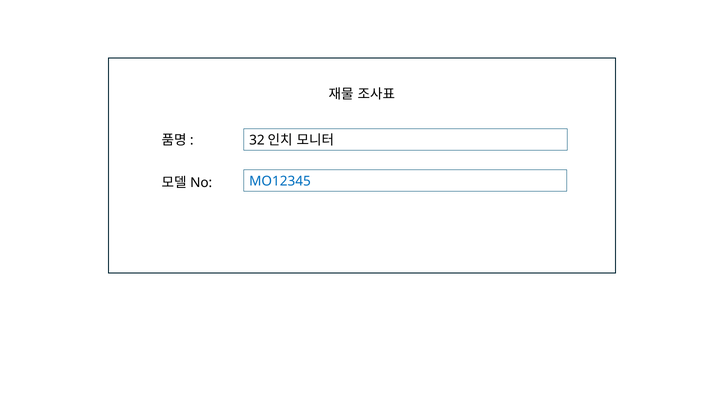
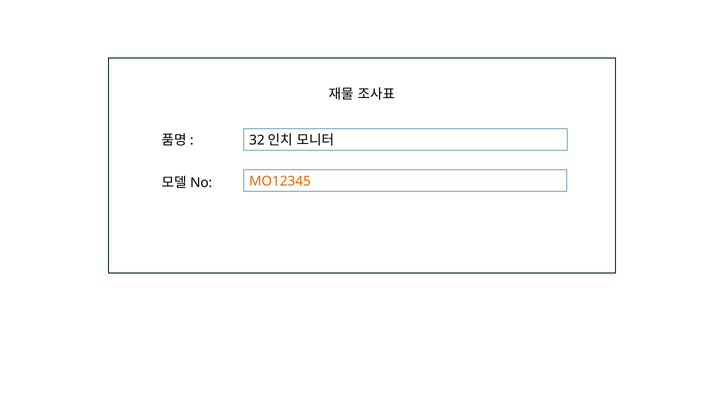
MO12345 colour: blue -> orange
